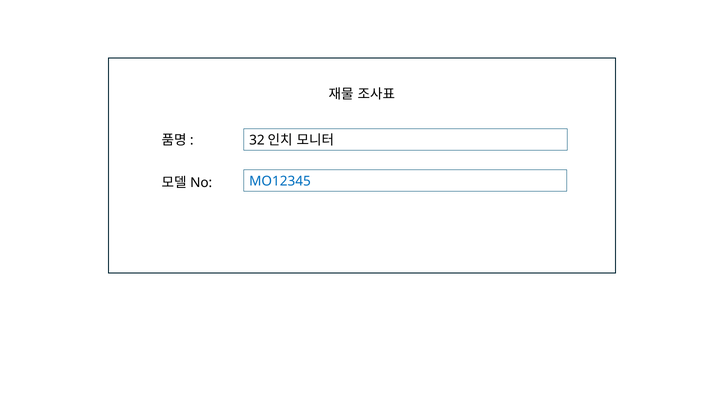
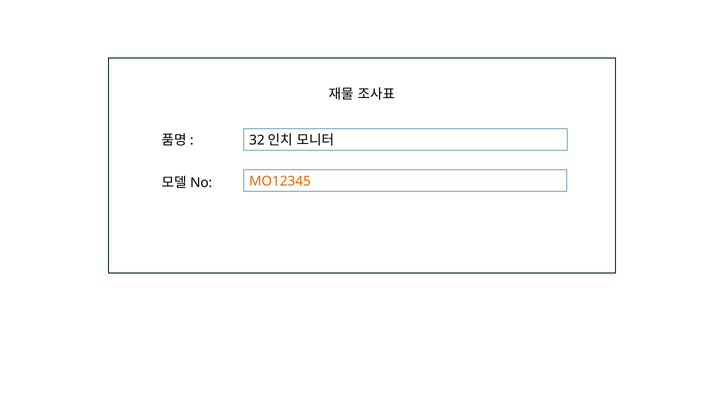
MO12345 colour: blue -> orange
